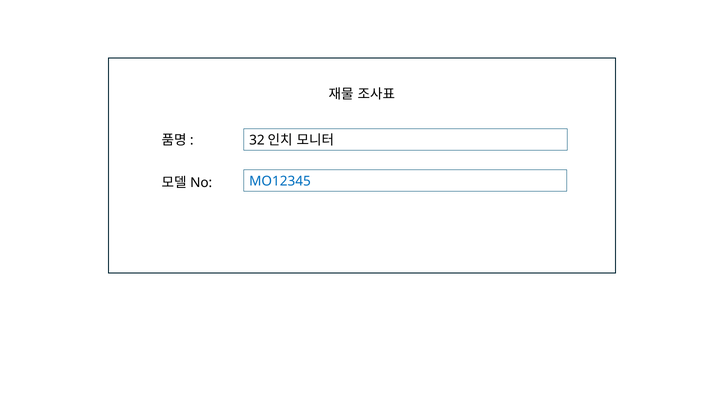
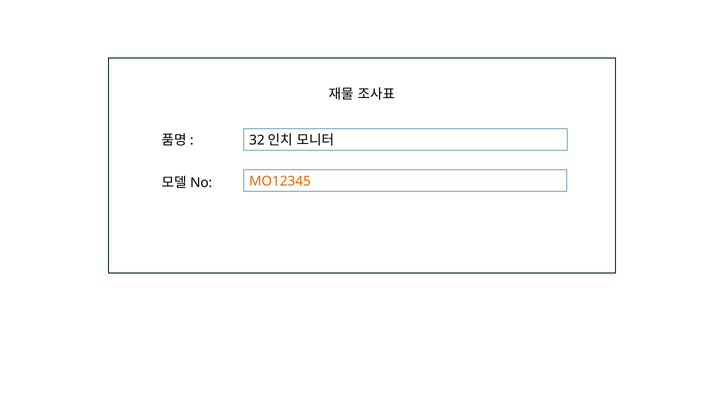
MO12345 colour: blue -> orange
